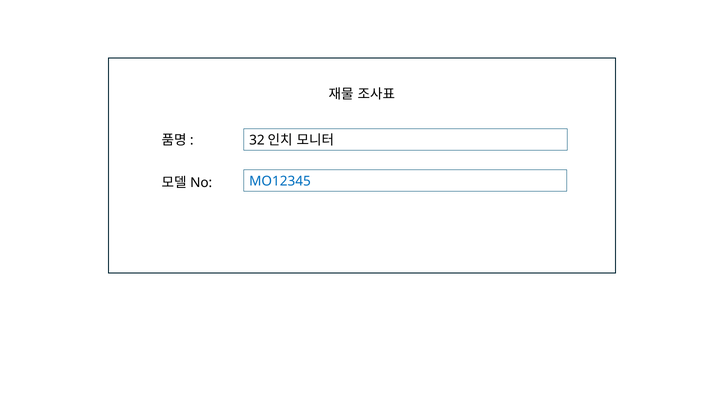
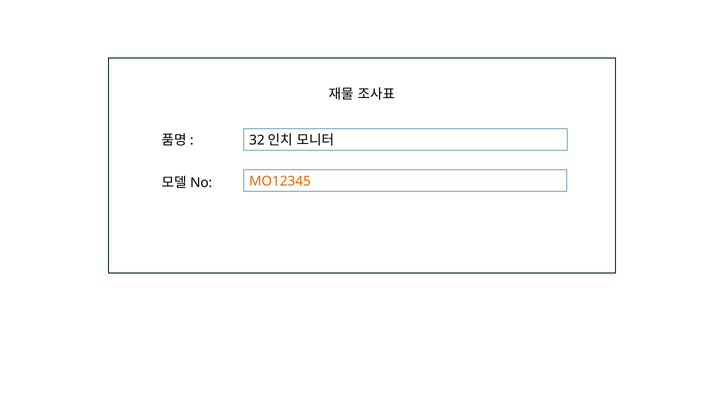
MO12345 colour: blue -> orange
